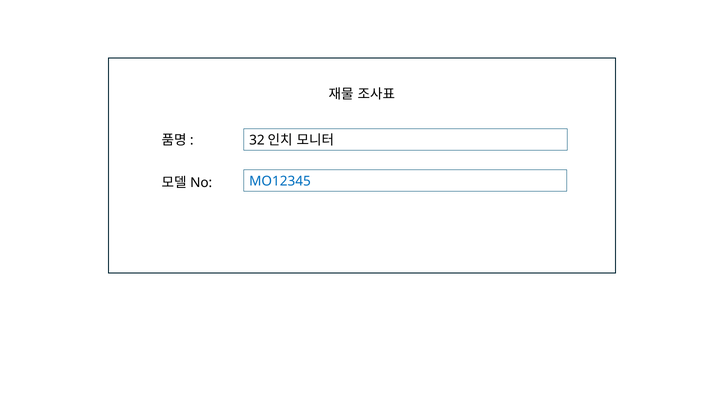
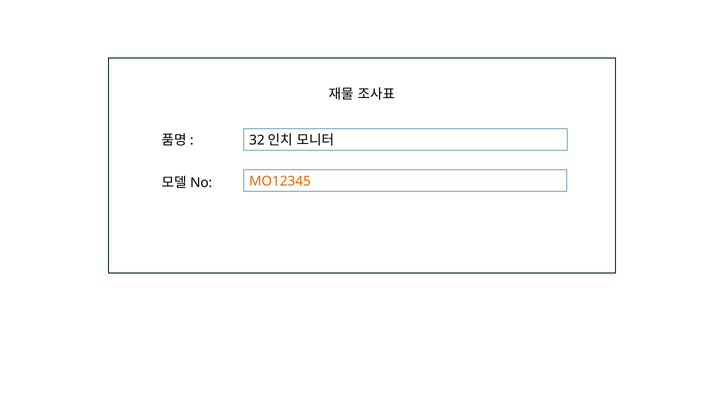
MO12345 colour: blue -> orange
